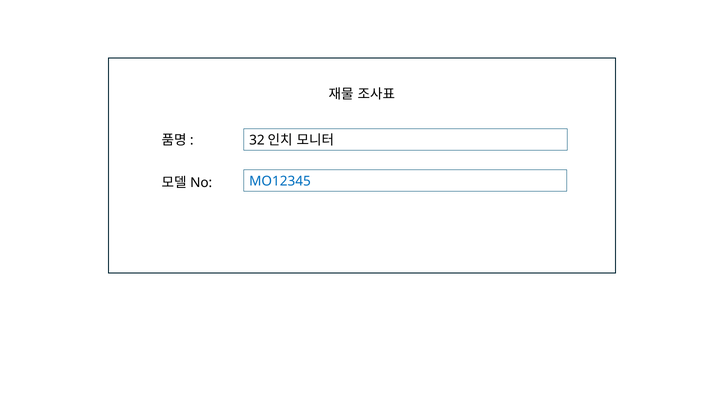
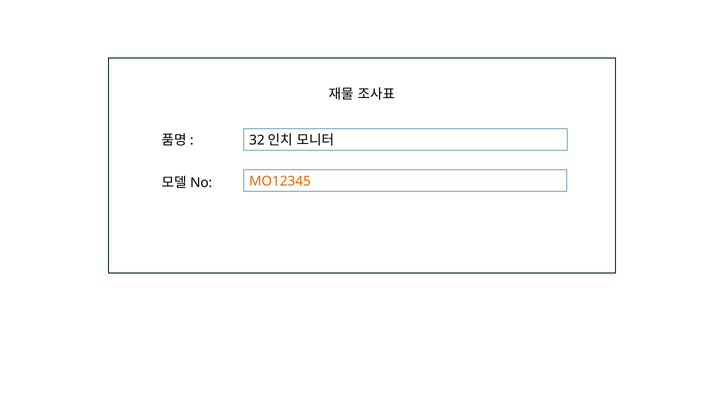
MO12345 colour: blue -> orange
